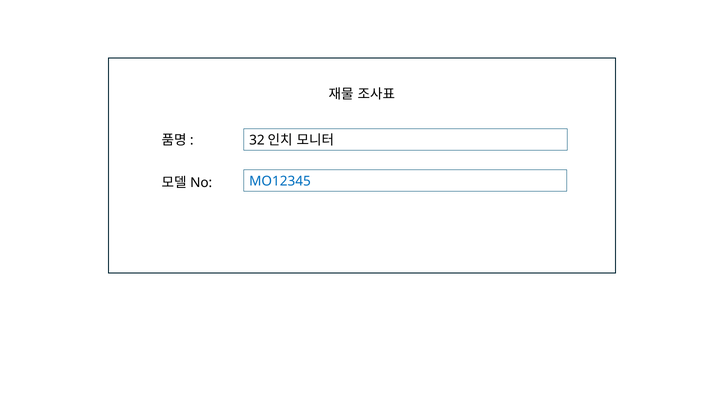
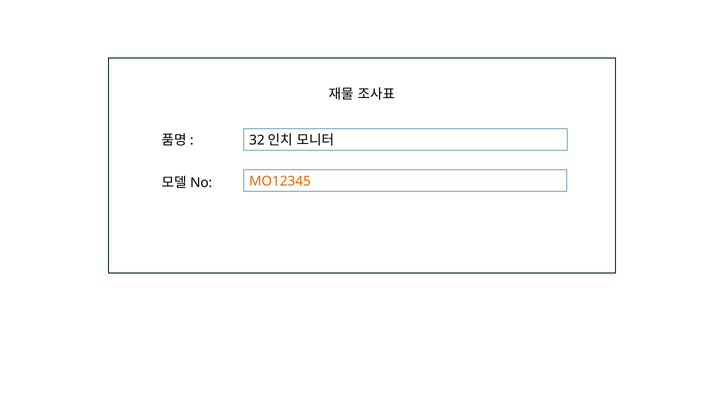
MO12345 colour: blue -> orange
